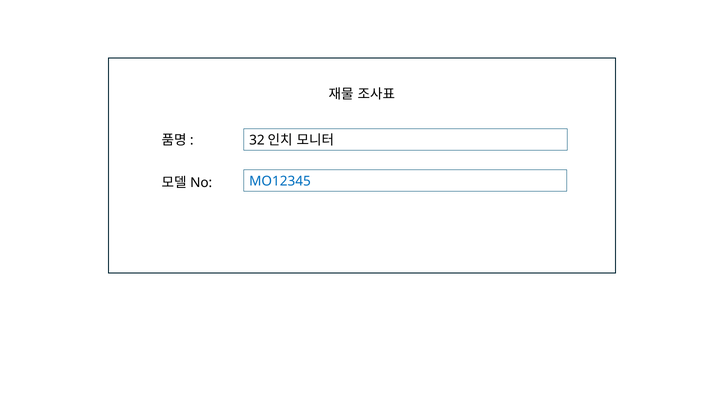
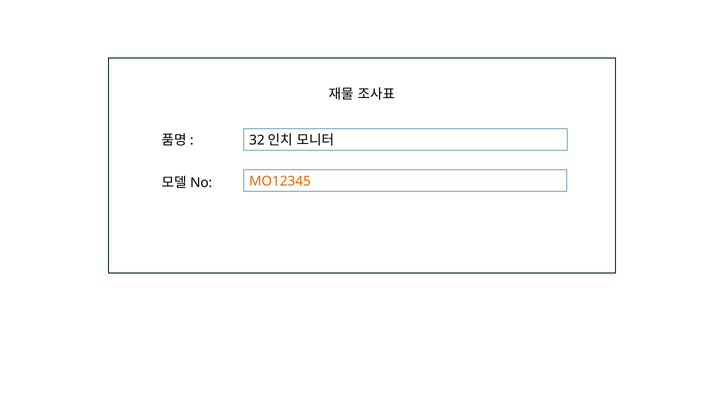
MO12345 colour: blue -> orange
